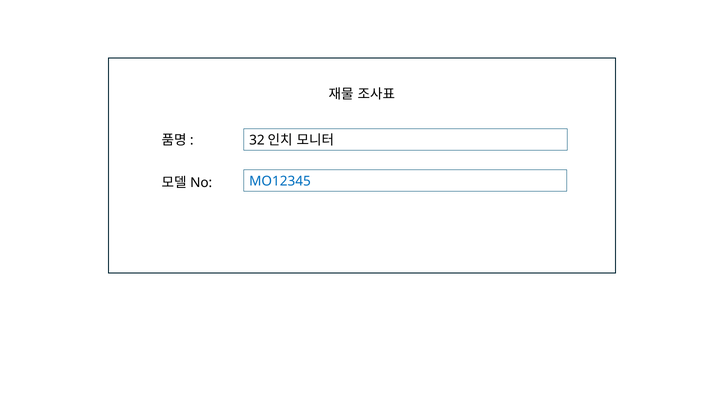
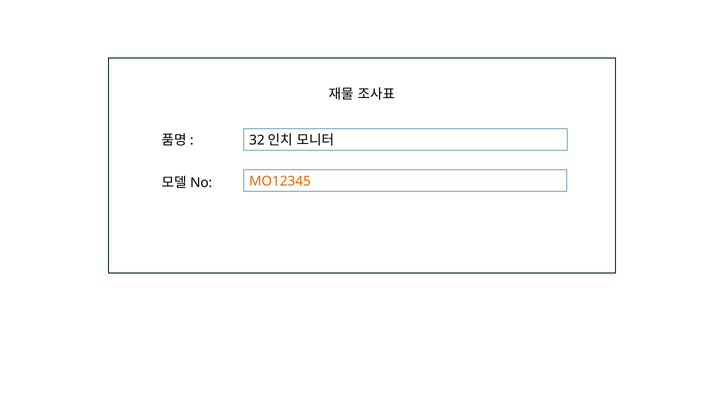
MO12345 colour: blue -> orange
